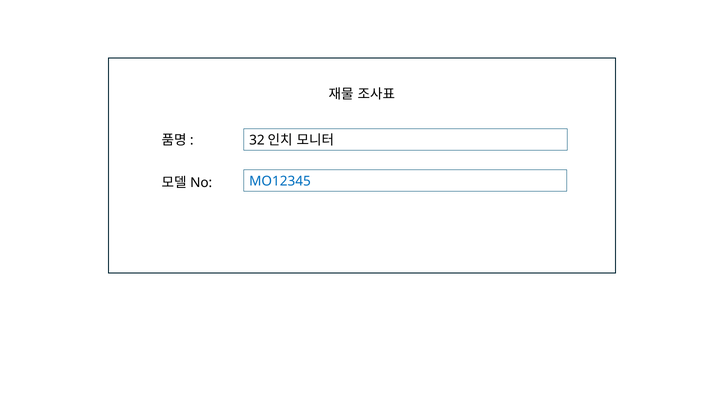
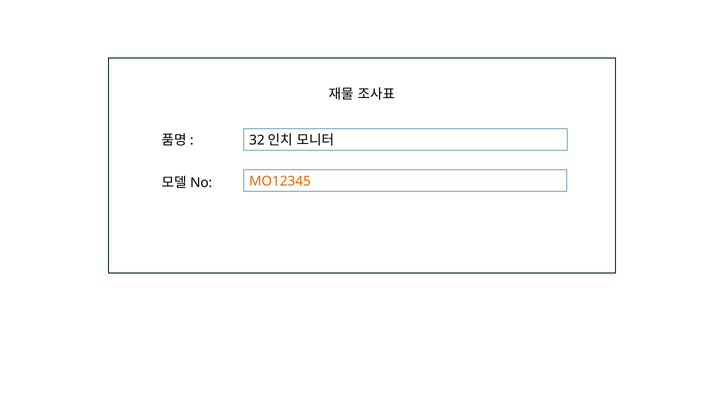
MO12345 colour: blue -> orange
